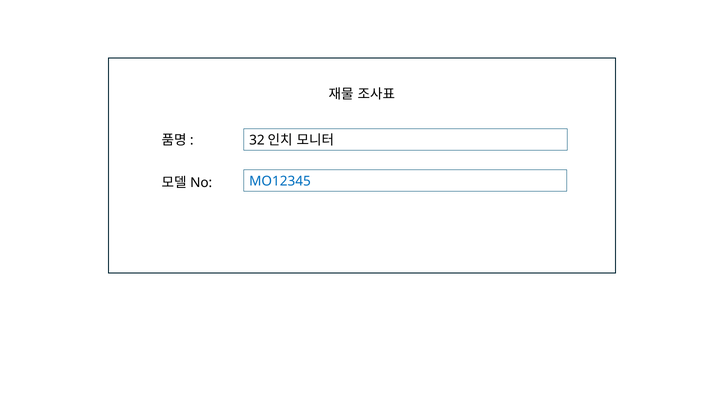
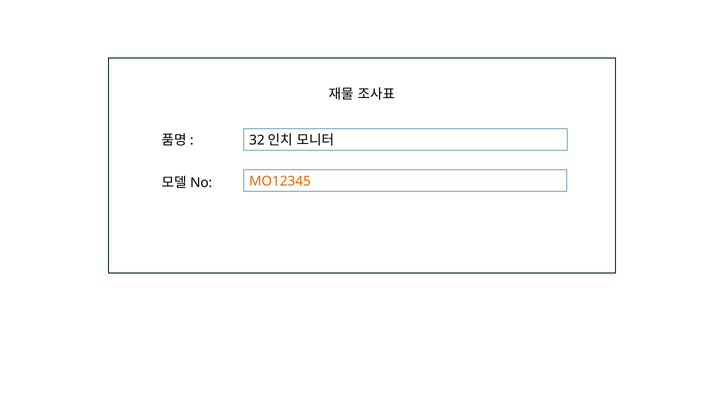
MO12345 colour: blue -> orange
